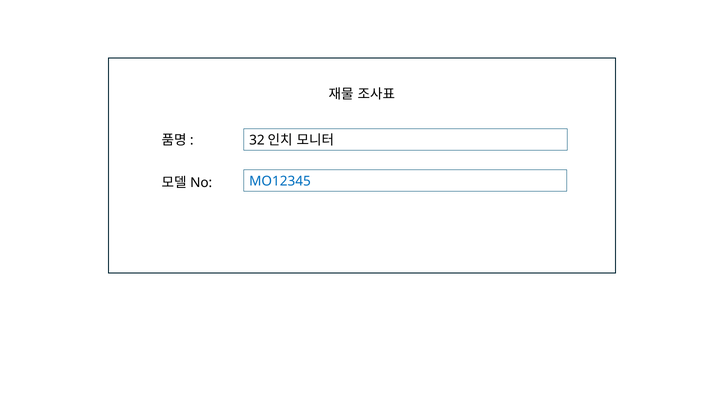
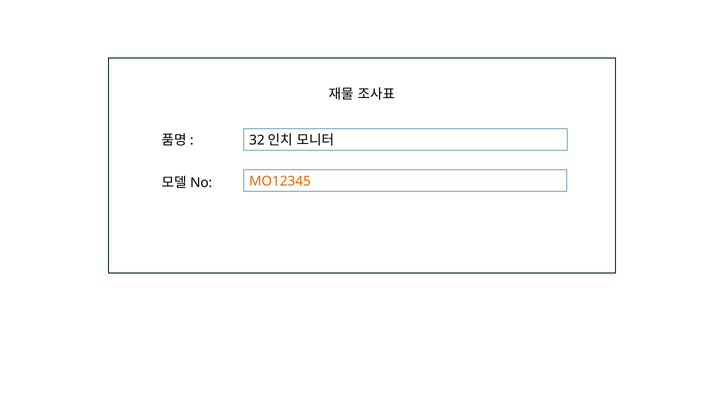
MO12345 colour: blue -> orange
